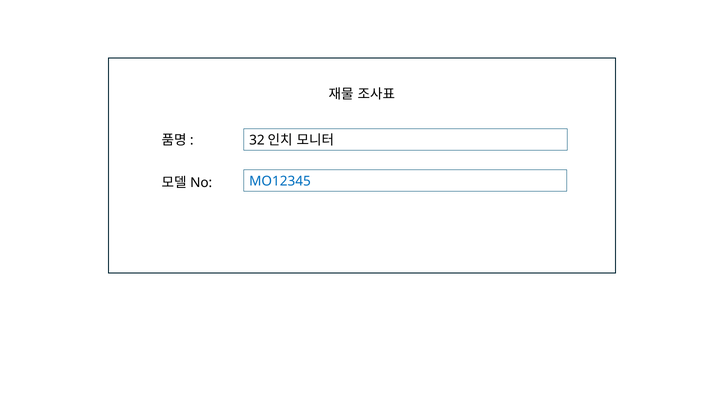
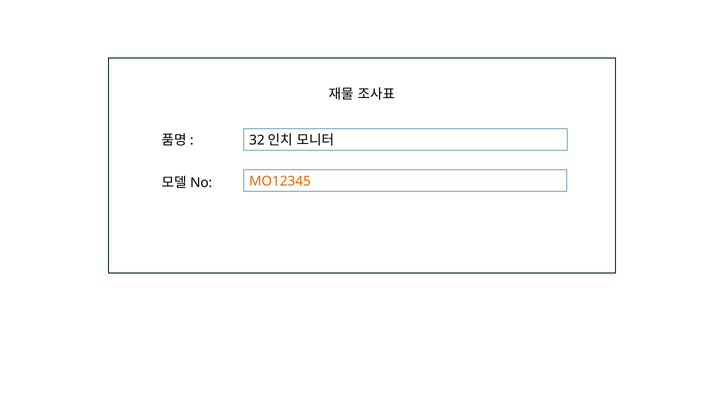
MO12345 colour: blue -> orange
